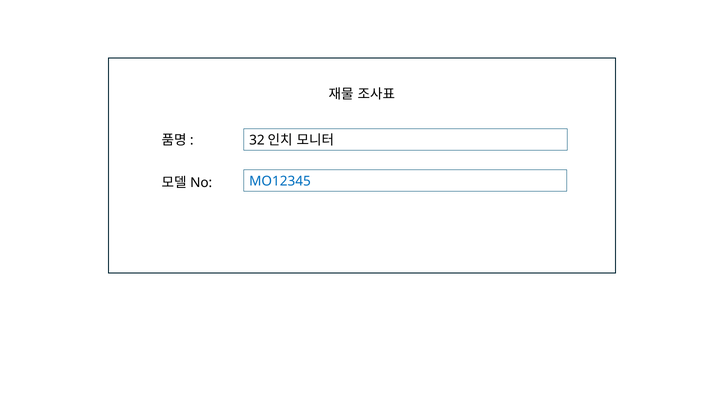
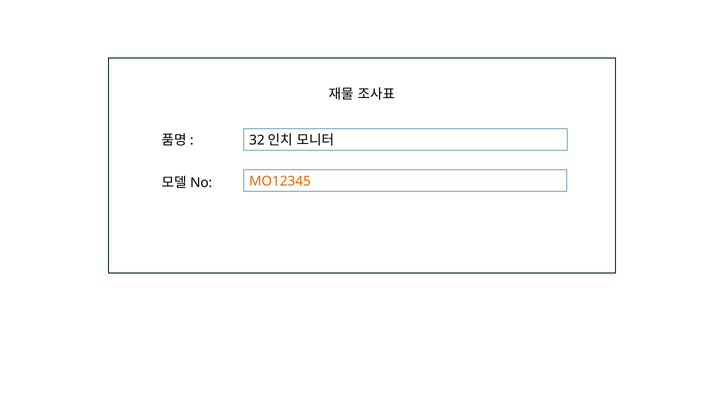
MO12345 colour: blue -> orange
